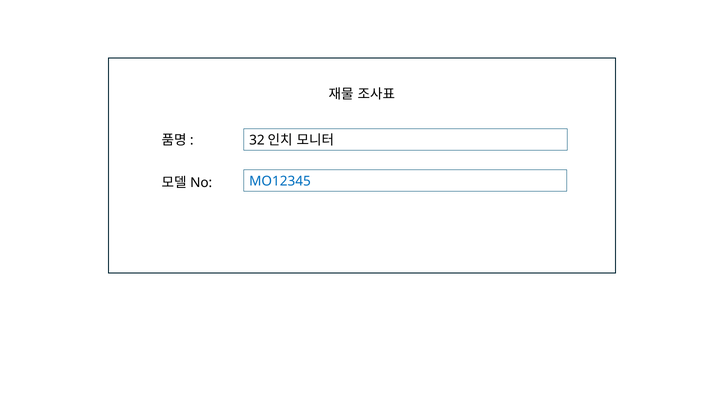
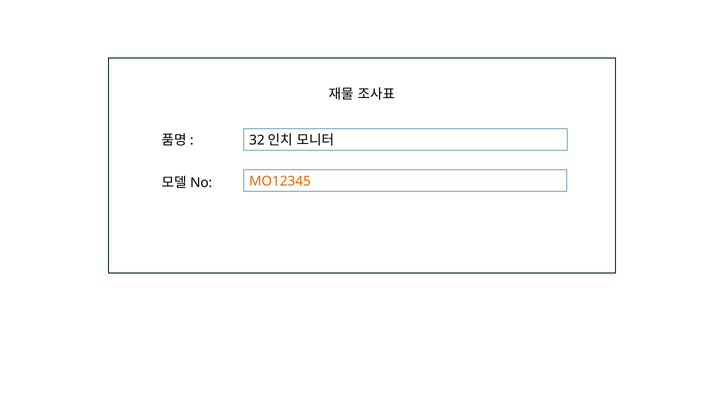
MO12345 colour: blue -> orange
